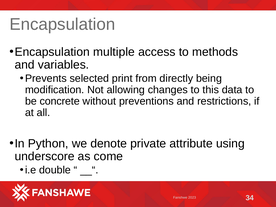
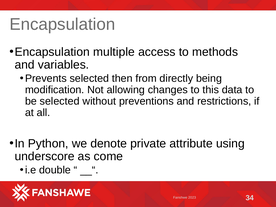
print: print -> then
be concrete: concrete -> selected
